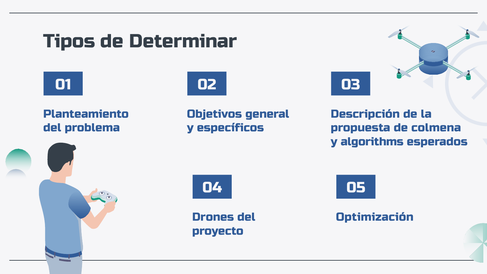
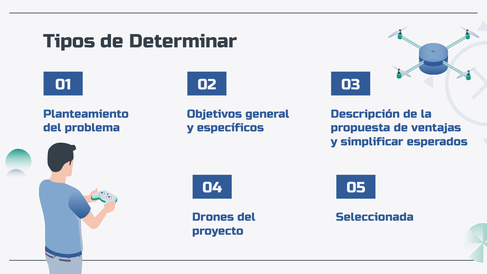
colmena: colmena -> ventajas
algorithms: algorithms -> simplificar
Optimización: Optimización -> Seleccionada
